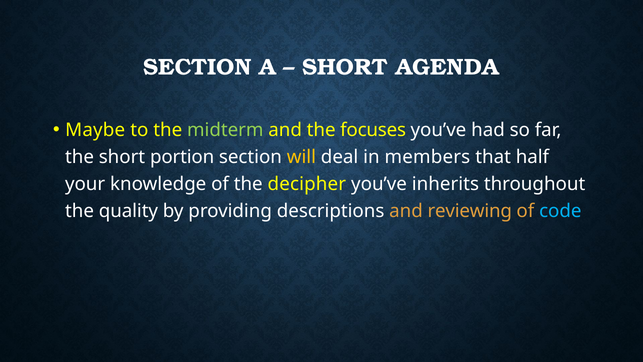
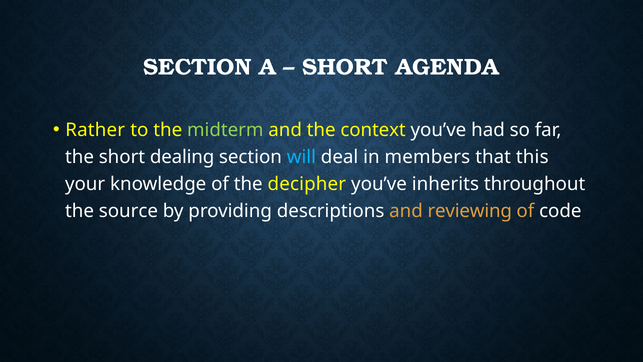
Maybe: Maybe -> Rather
focuses: focuses -> context
portion: portion -> dealing
will colour: yellow -> light blue
half: half -> this
quality: quality -> source
code colour: light blue -> white
